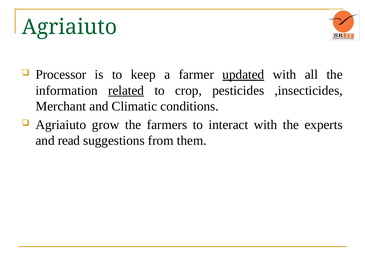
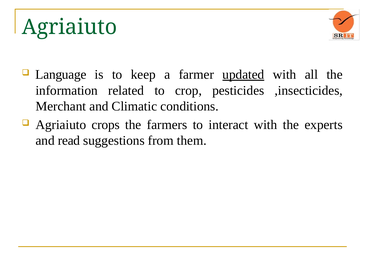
Processor: Processor -> Language
related underline: present -> none
grow: grow -> crops
